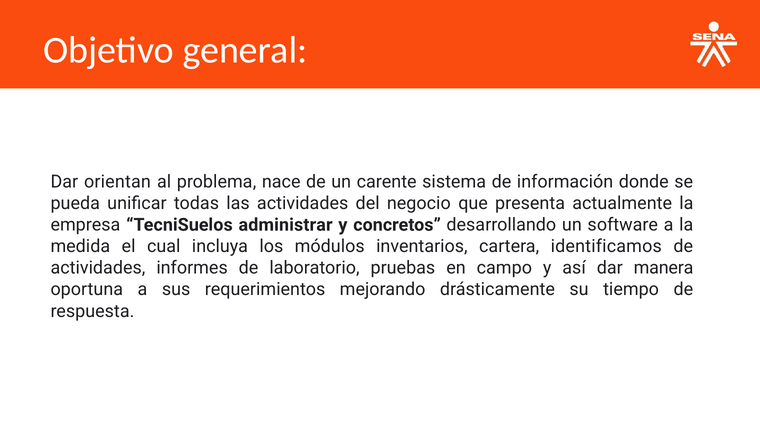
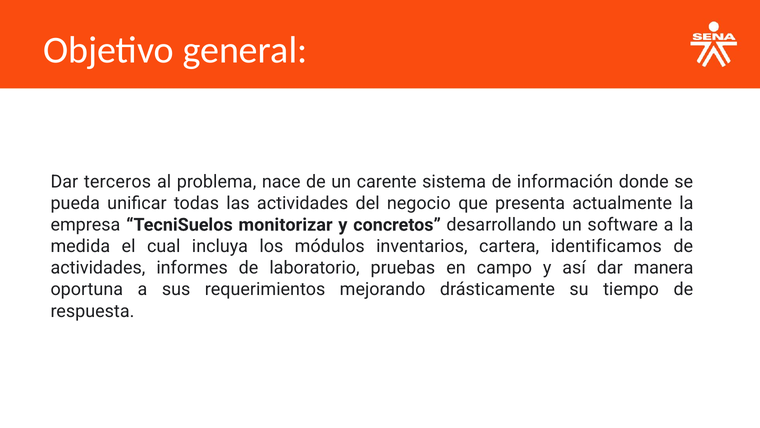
orientan: orientan -> terceros
administrar: administrar -> monitorizar
